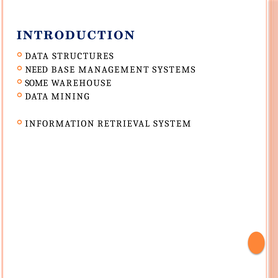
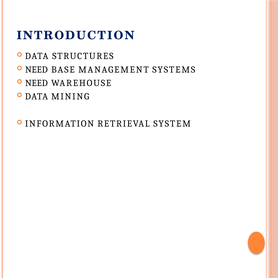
SOME at (36, 83): SOME -> NEED
